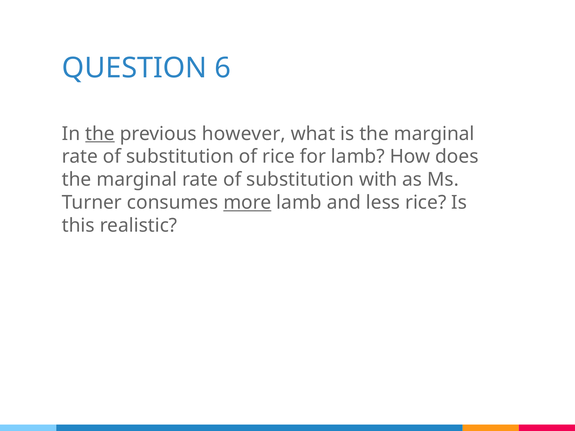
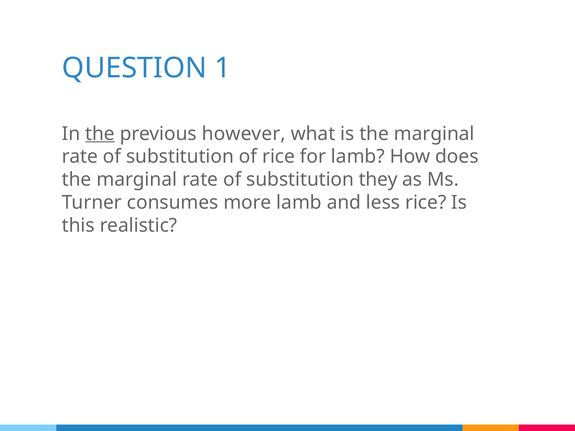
6: 6 -> 1
with: with -> they
more underline: present -> none
